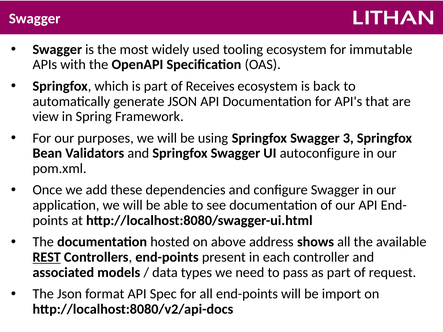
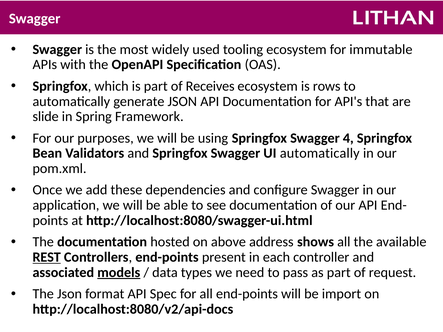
back: back -> rows
view: view -> slide
3: 3 -> 4
UI autoconfigure: autoconfigure -> automatically
models underline: none -> present
